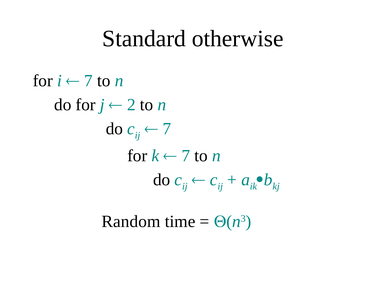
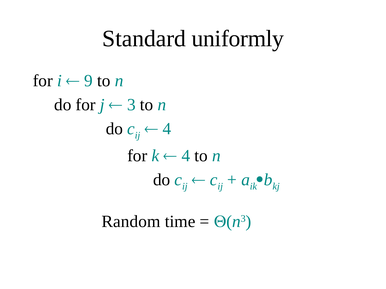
otherwise: otherwise -> uniformly
7 at (89, 81): 7 -> 9
2: 2 -> 3
7 at (167, 129): 7 -> 4
7 at (186, 156): 7 -> 4
